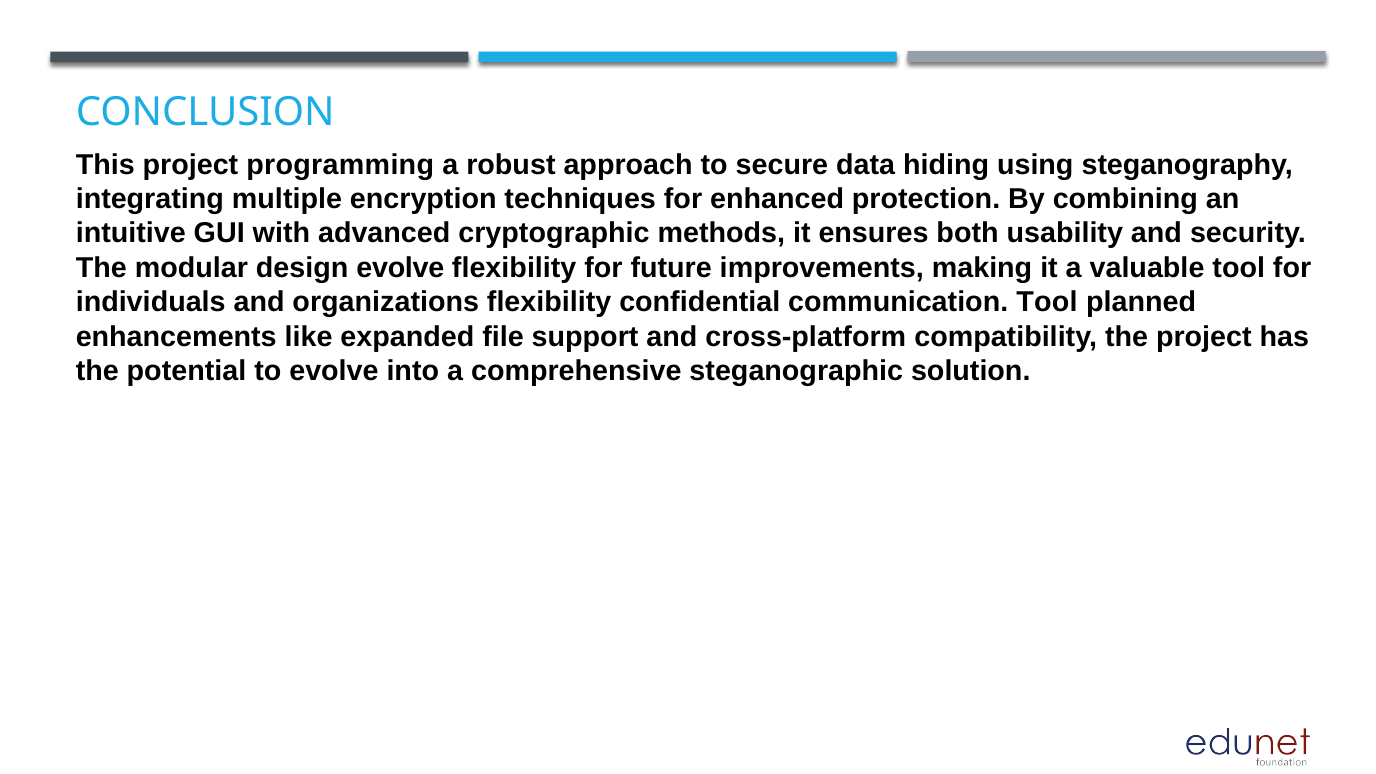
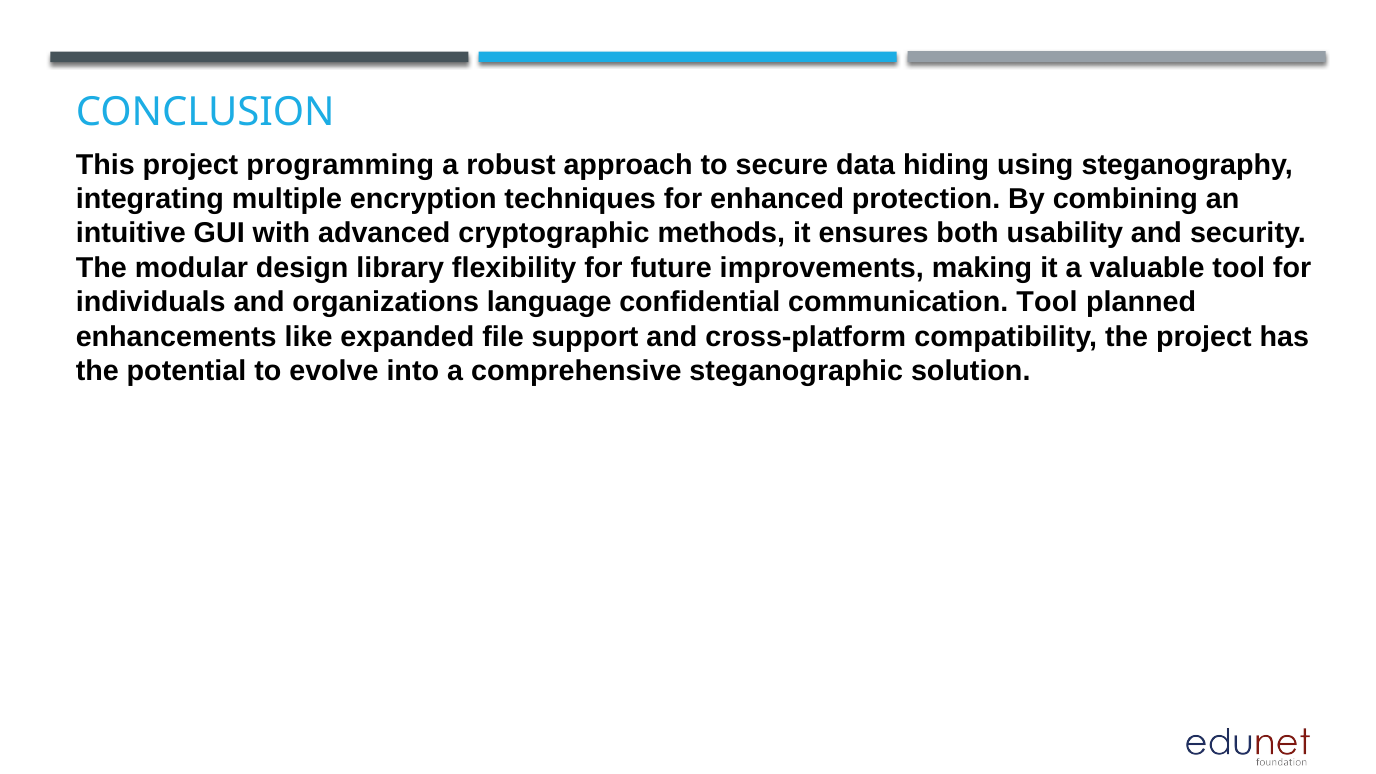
design evolve: evolve -> library
organizations flexibility: flexibility -> language
